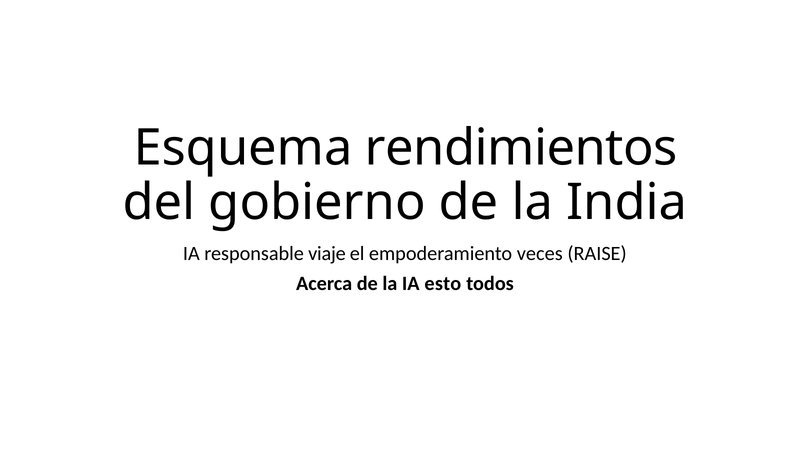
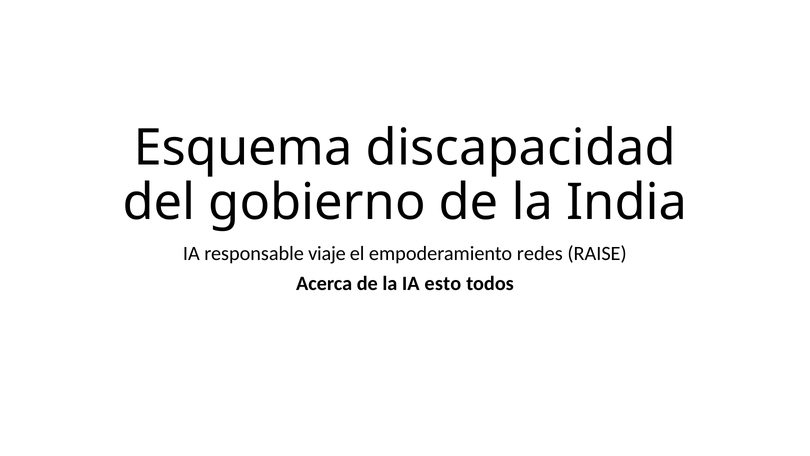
rendimientos: rendimientos -> discapacidad
veces: veces -> redes
